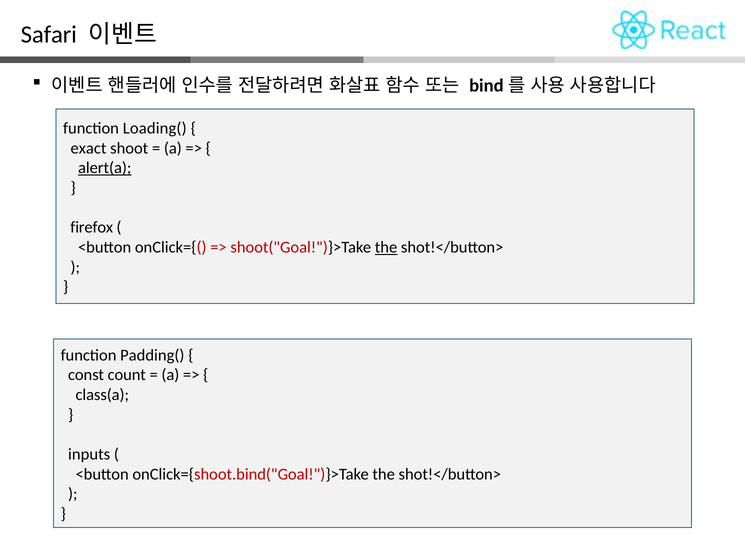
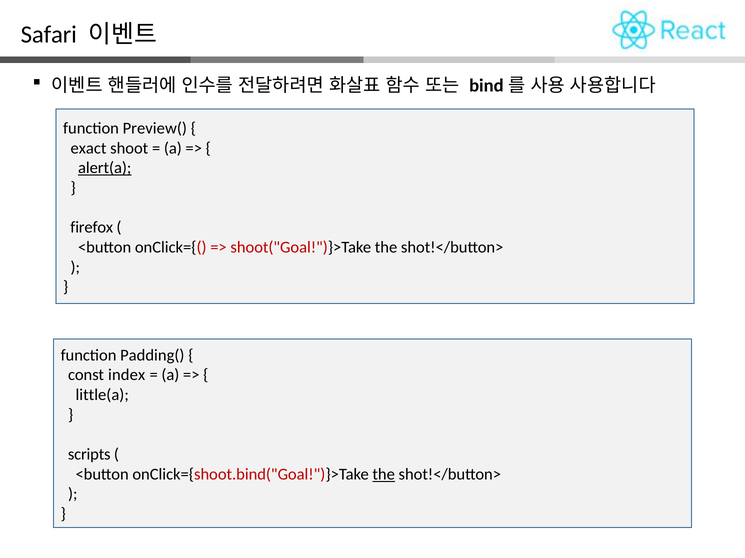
Loading(: Loading( -> Preview(
the at (386, 248) underline: present -> none
count: count -> index
class(a: class(a -> little(a
inputs: inputs -> scripts
the at (384, 475) underline: none -> present
